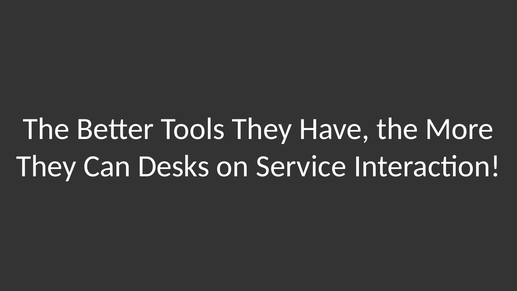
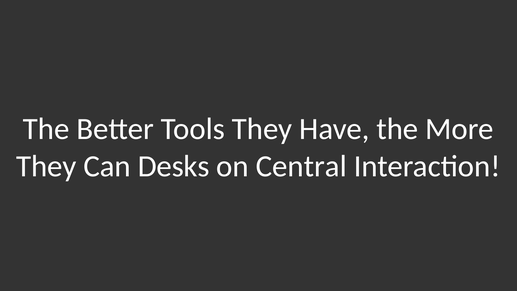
Service: Service -> Central
